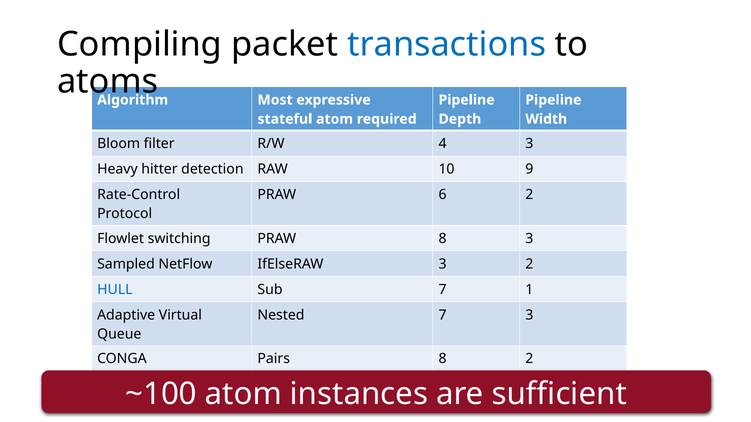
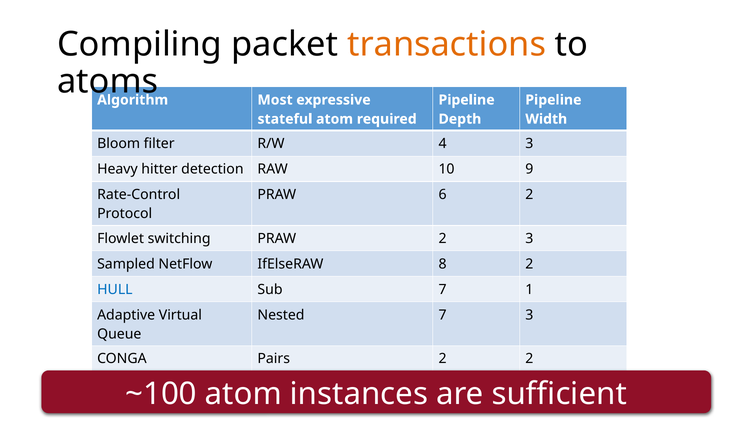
transactions colour: blue -> orange
PRAW 8: 8 -> 2
IfElseRAW 3: 3 -> 8
Pairs 8: 8 -> 2
